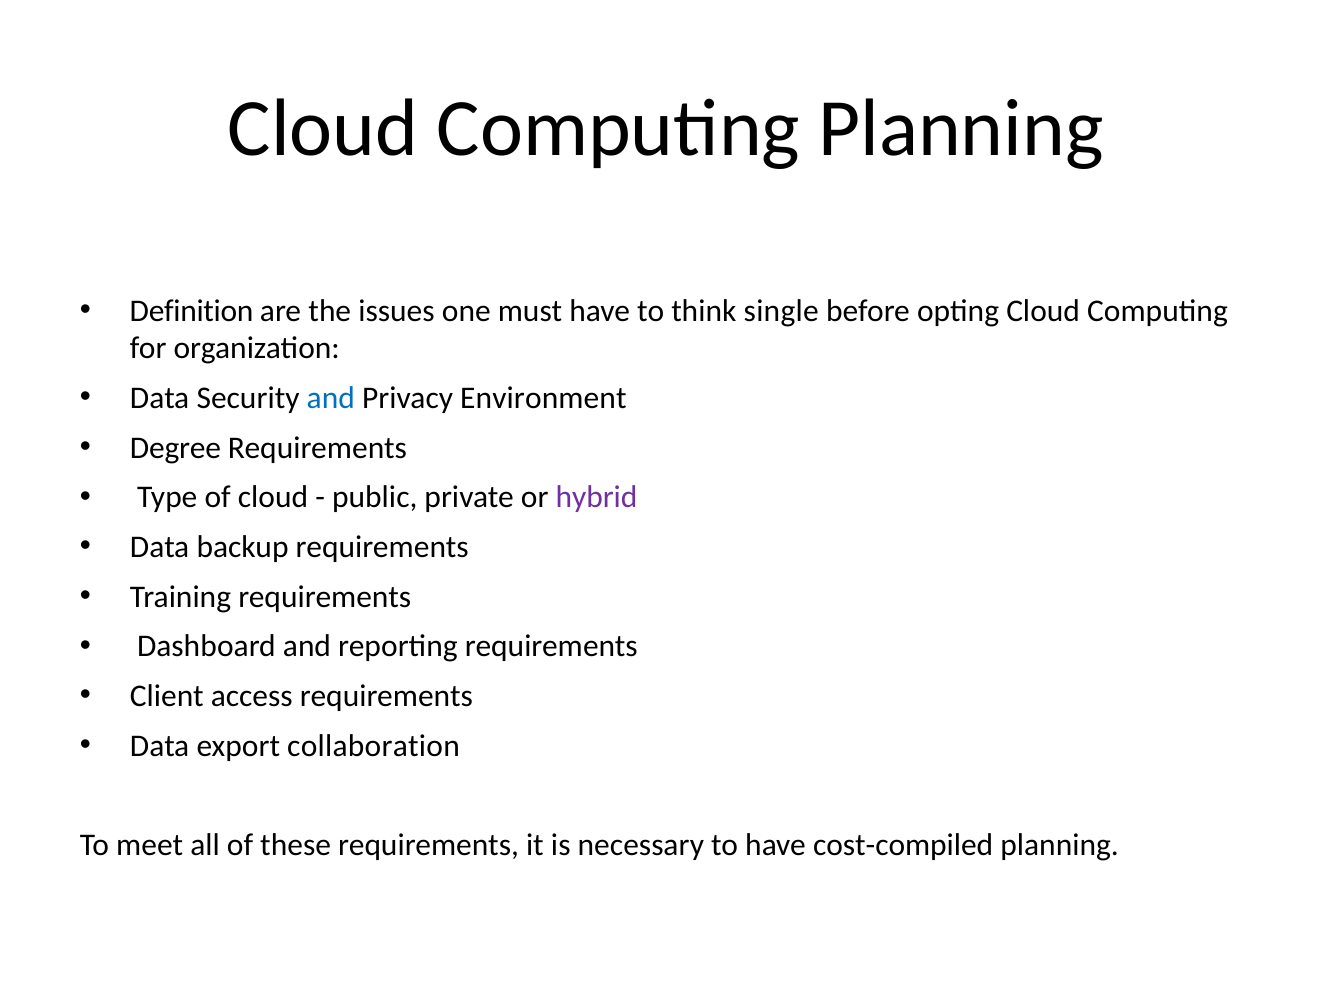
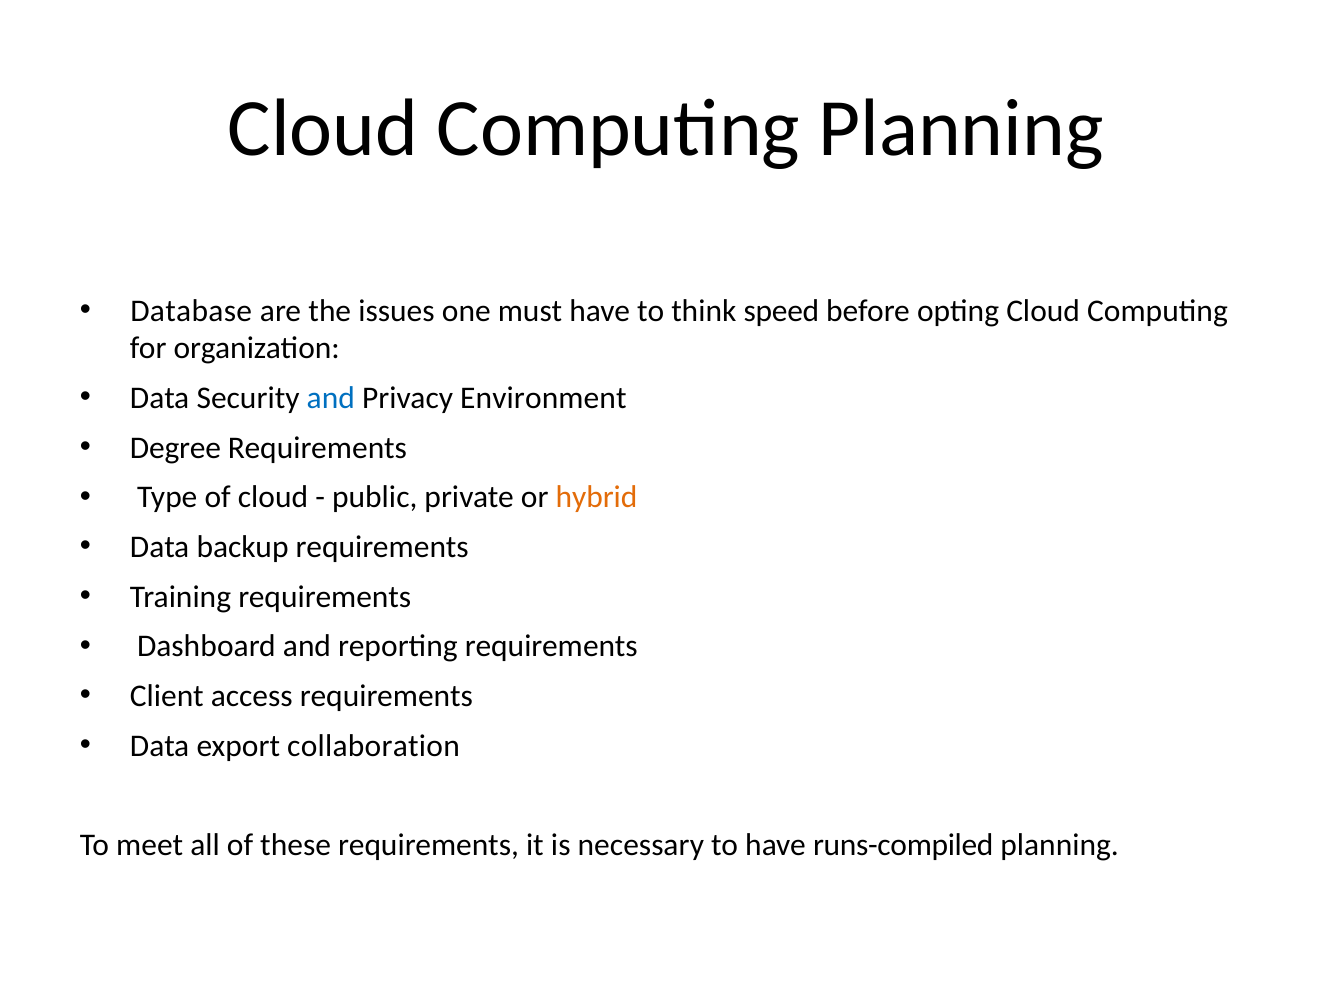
Definition: Definition -> Database
single: single -> speed
hybrid colour: purple -> orange
cost-compiled: cost-compiled -> runs-compiled
